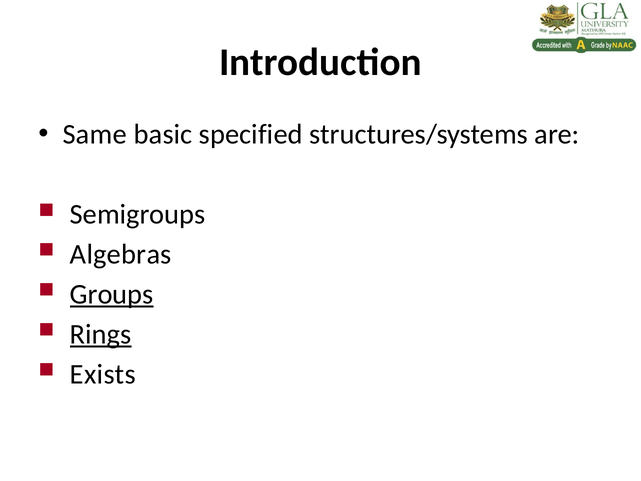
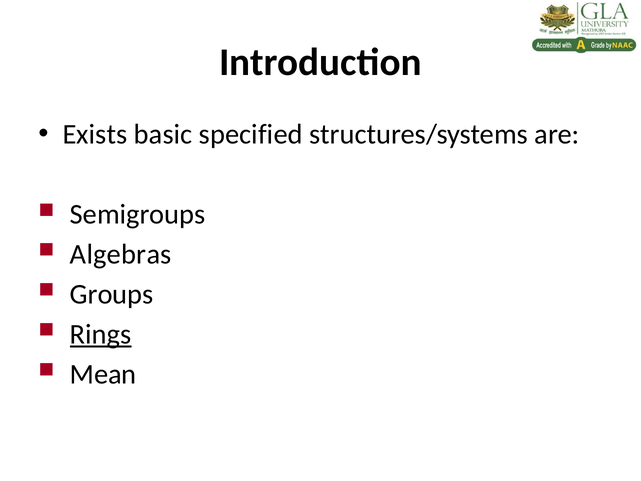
Same: Same -> Exists
Groups underline: present -> none
Exists: Exists -> Mean
